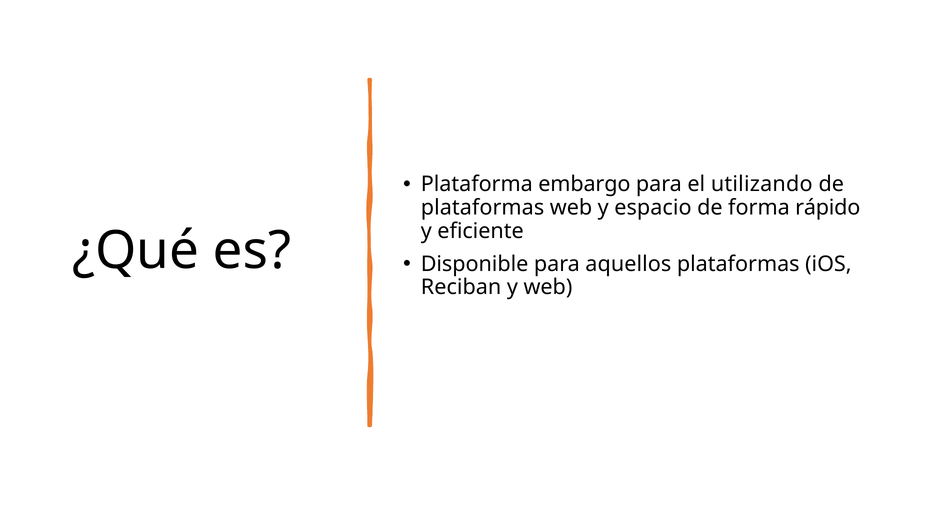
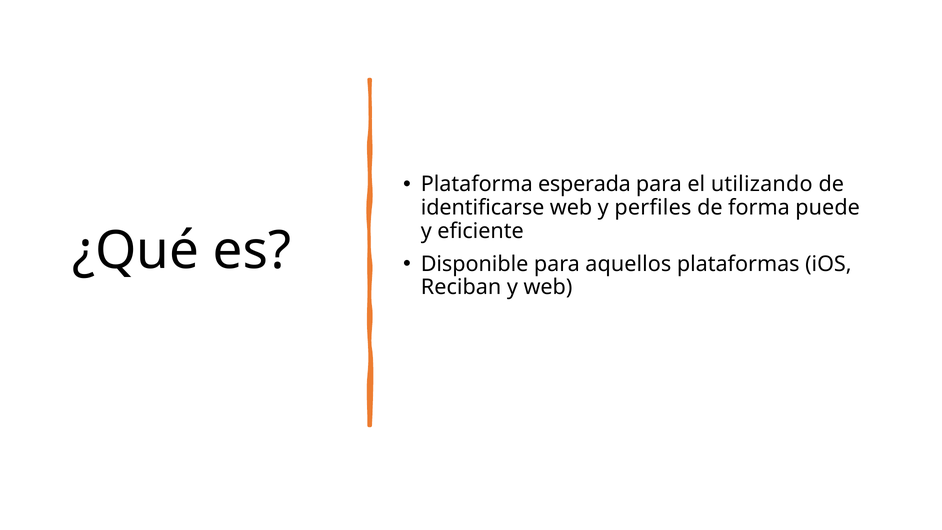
embargo: embargo -> esperada
plataformas at (483, 208): plataformas -> identificarse
espacio: espacio -> perfiles
rápido: rápido -> puede
